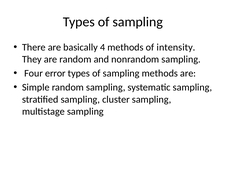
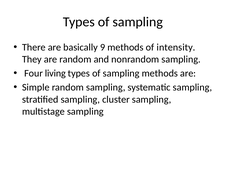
4: 4 -> 9
error: error -> living
